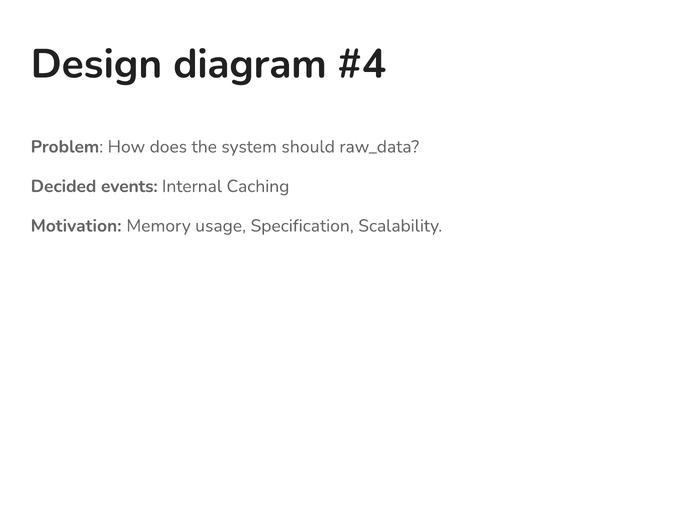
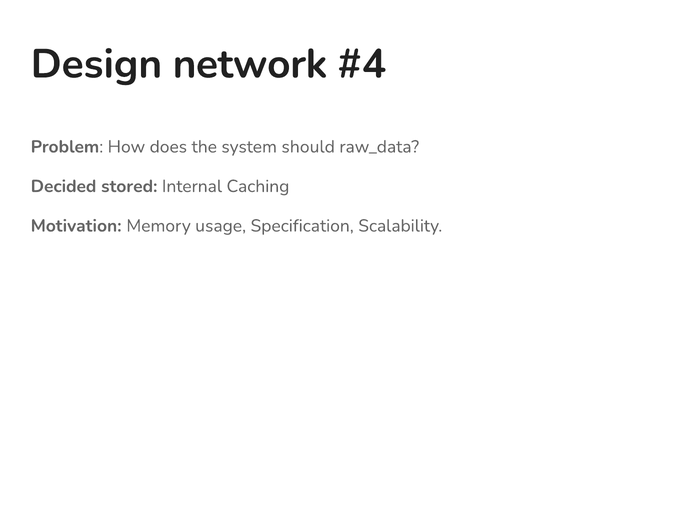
diagram: diagram -> network
events: events -> stored
